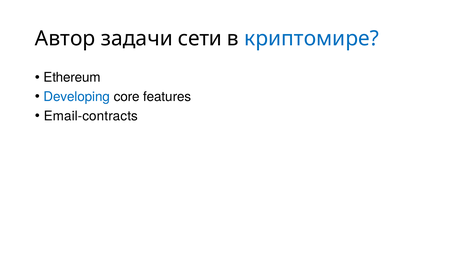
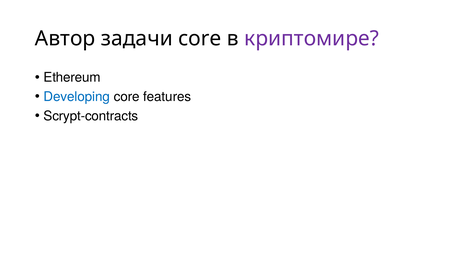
задачи сети: сети -> core
криптомире colour: blue -> purple
Email-contracts: Email-contracts -> Scrypt-contracts
